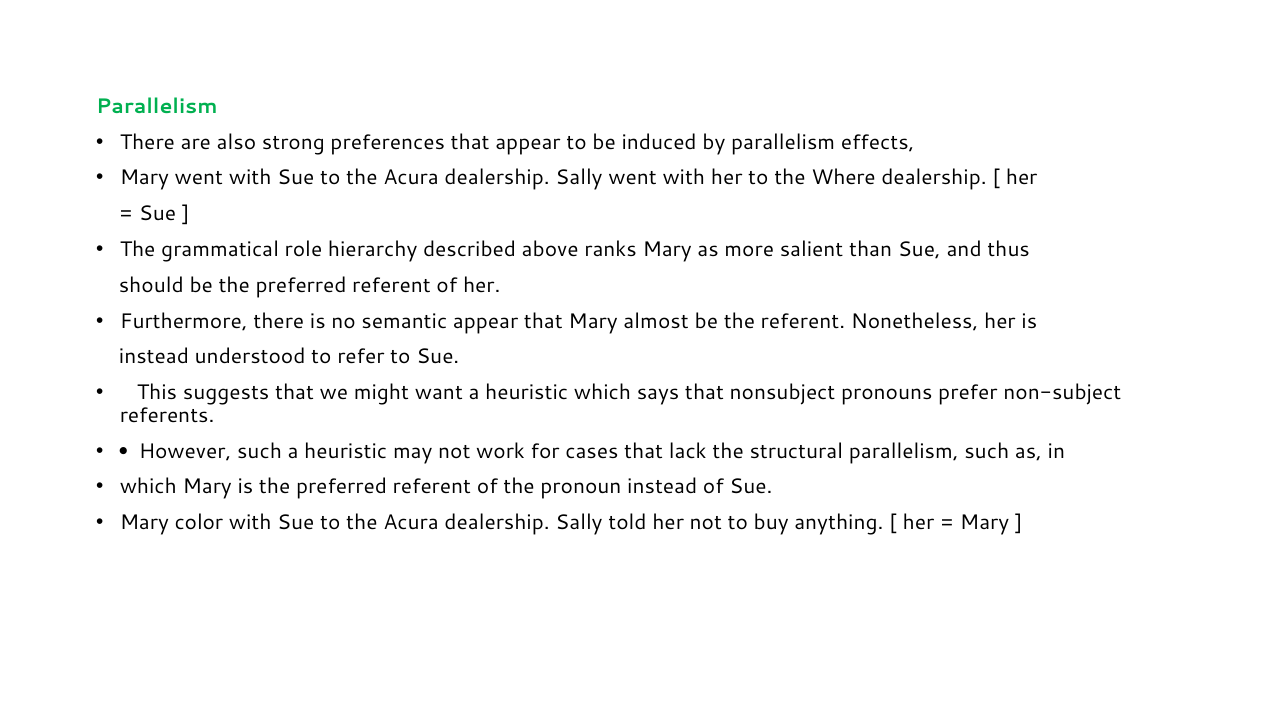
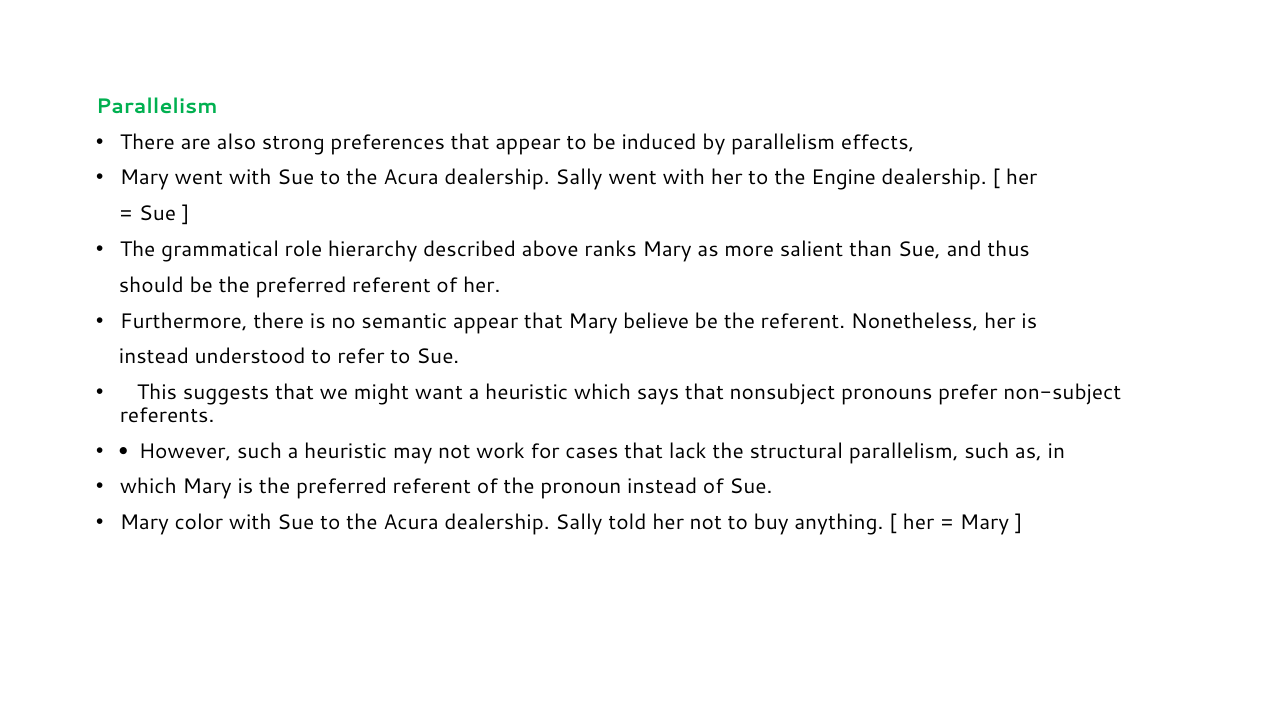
Where: Where -> Engine
almost: almost -> believe
